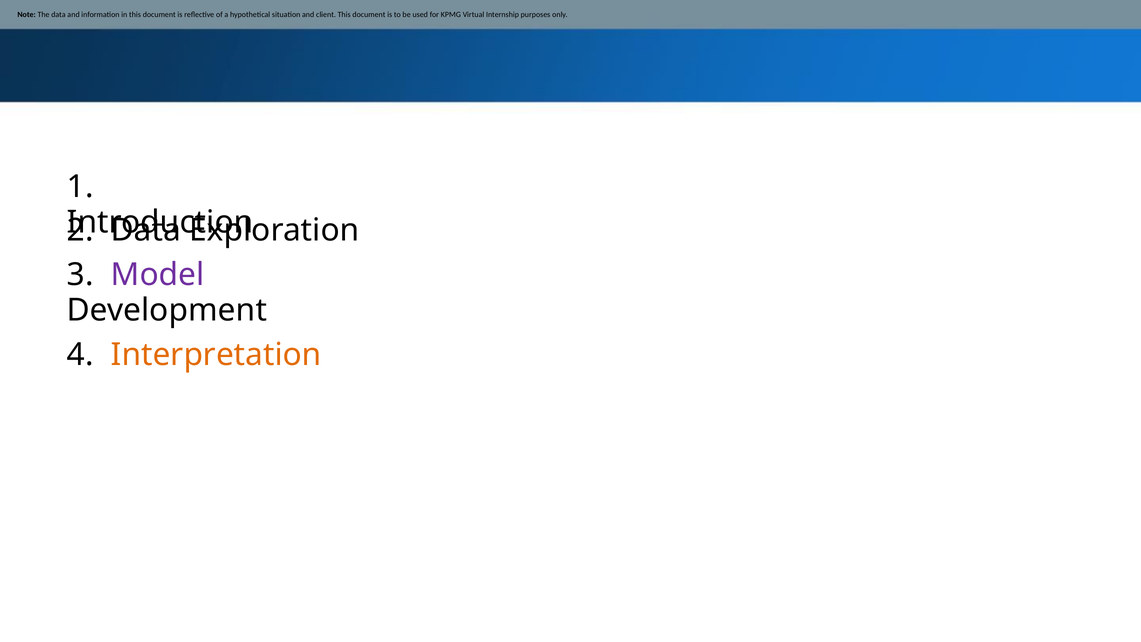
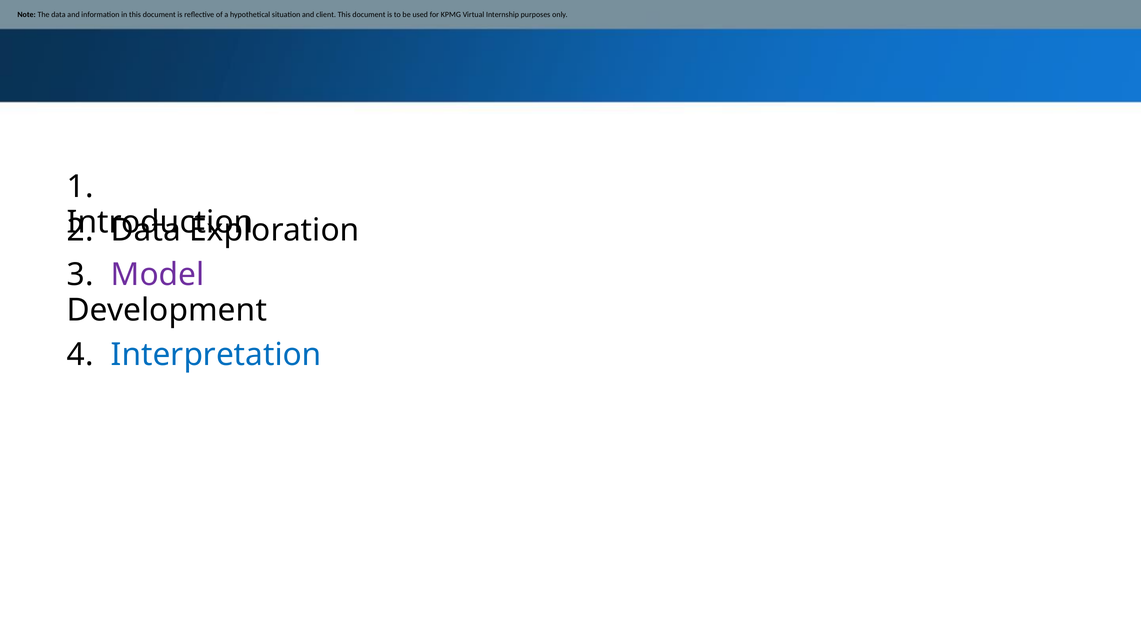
Interpretation colour: orange -> blue
